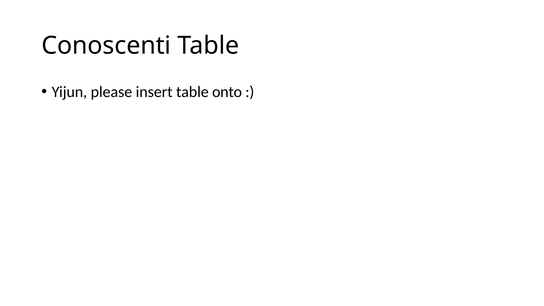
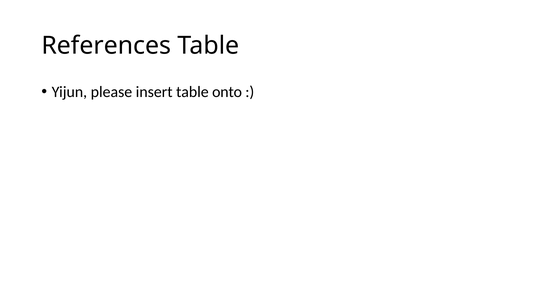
Conoscenti: Conoscenti -> References
